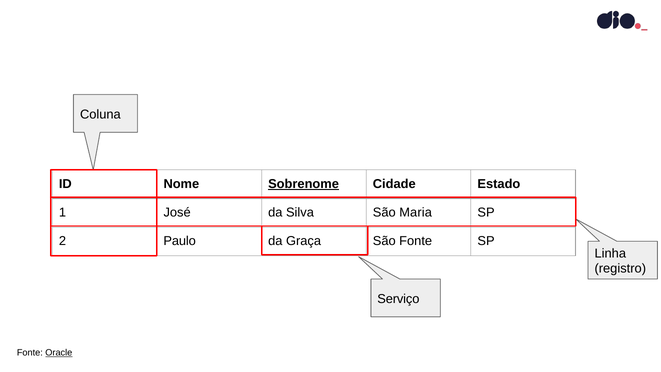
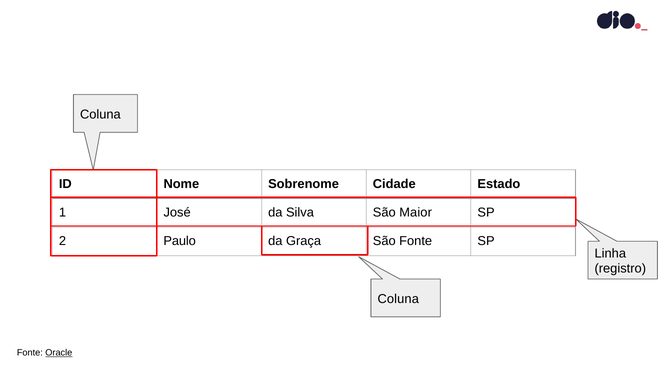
Sobrenome underline: present -> none
Maria: Maria -> Maior
Serviço at (398, 299): Serviço -> Coluna
